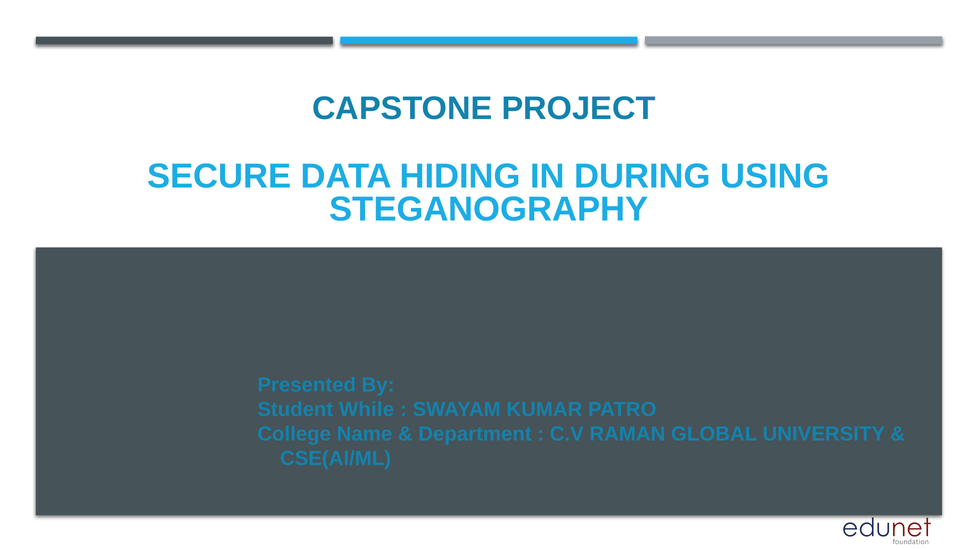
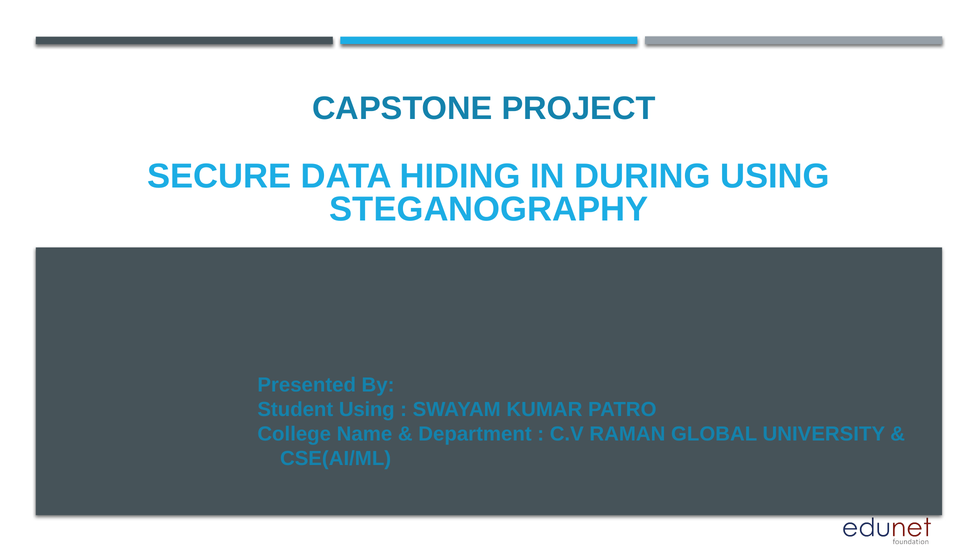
Student While: While -> Using
